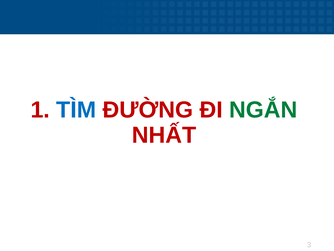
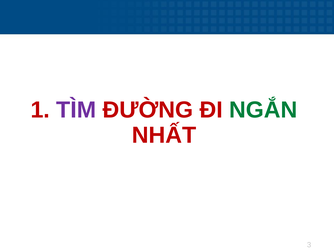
TÌM colour: blue -> purple
